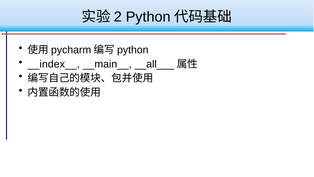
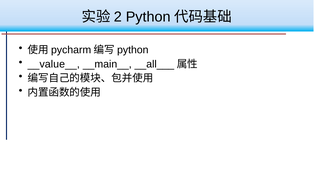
__index__: __index__ -> __value__
